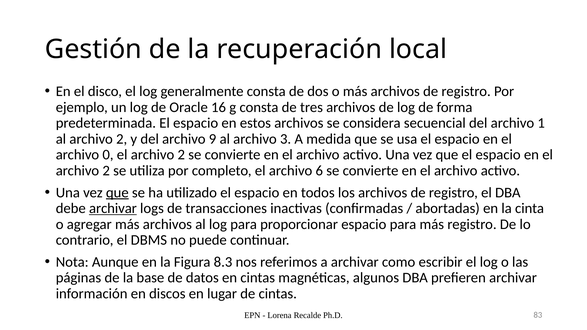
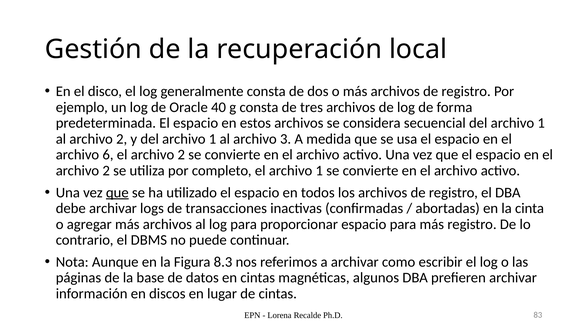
16: 16 -> 40
y del archivo 9: 9 -> 1
0: 0 -> 6
el archivo 6: 6 -> 1
archivar at (113, 208) underline: present -> none
